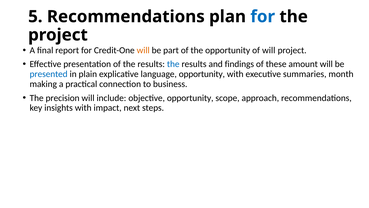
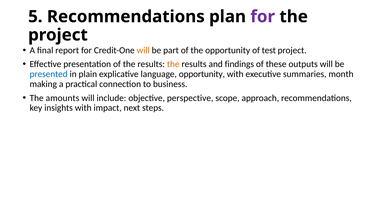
for at (263, 17) colour: blue -> purple
of will: will -> test
the at (173, 64) colour: blue -> orange
amount: amount -> outputs
precision: precision -> amounts
objective opportunity: opportunity -> perspective
